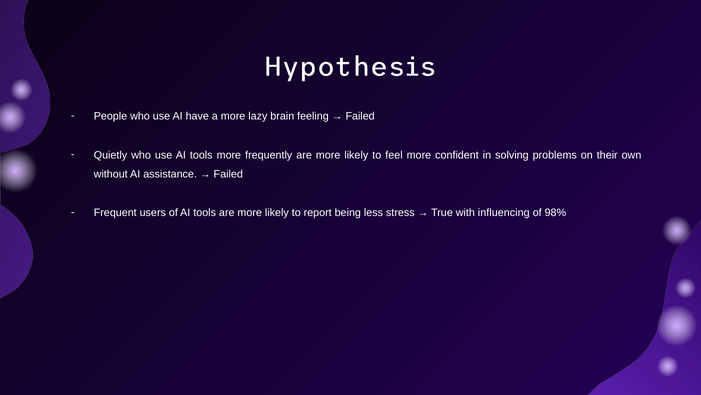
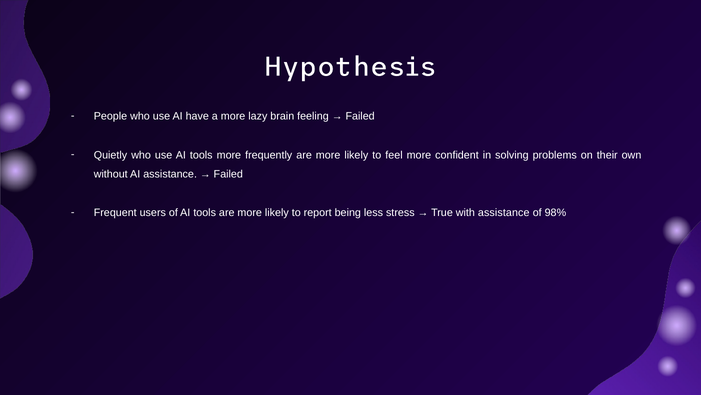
with influencing: influencing -> assistance
